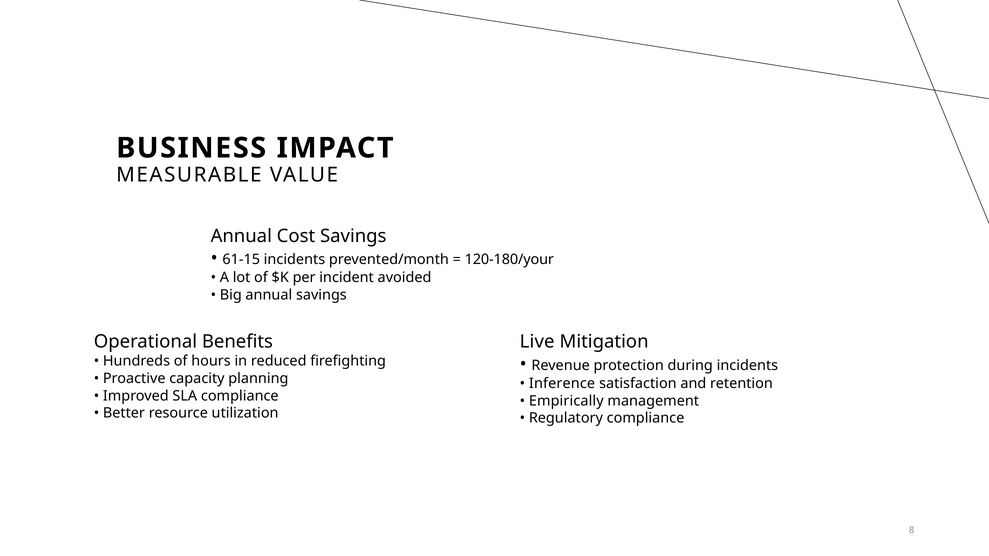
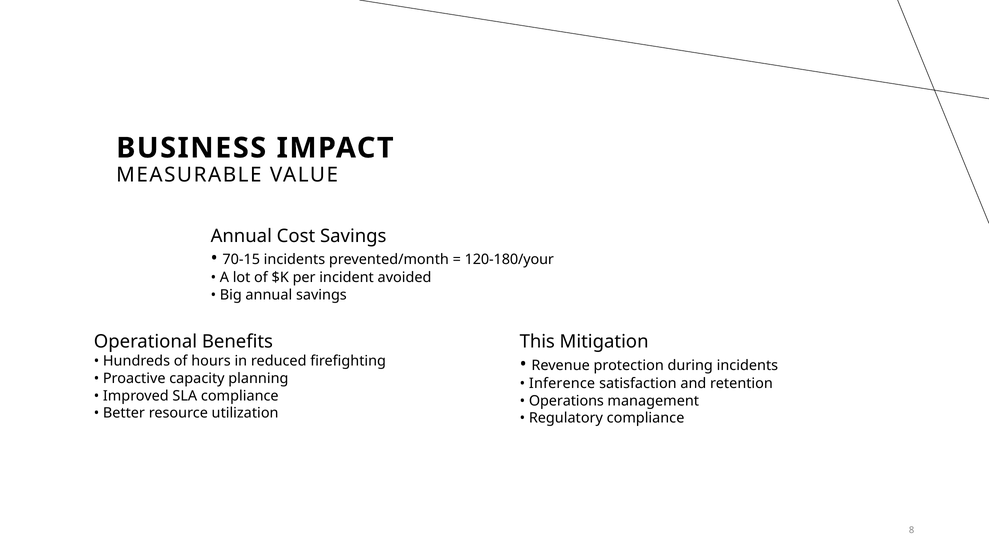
61-15: 61-15 -> 70-15
Live: Live -> This
Empirically: Empirically -> Operations
